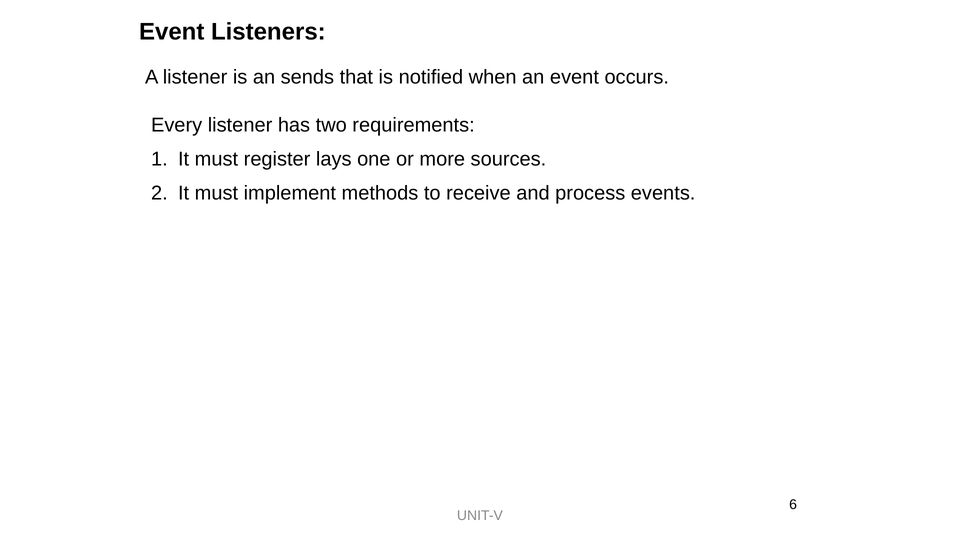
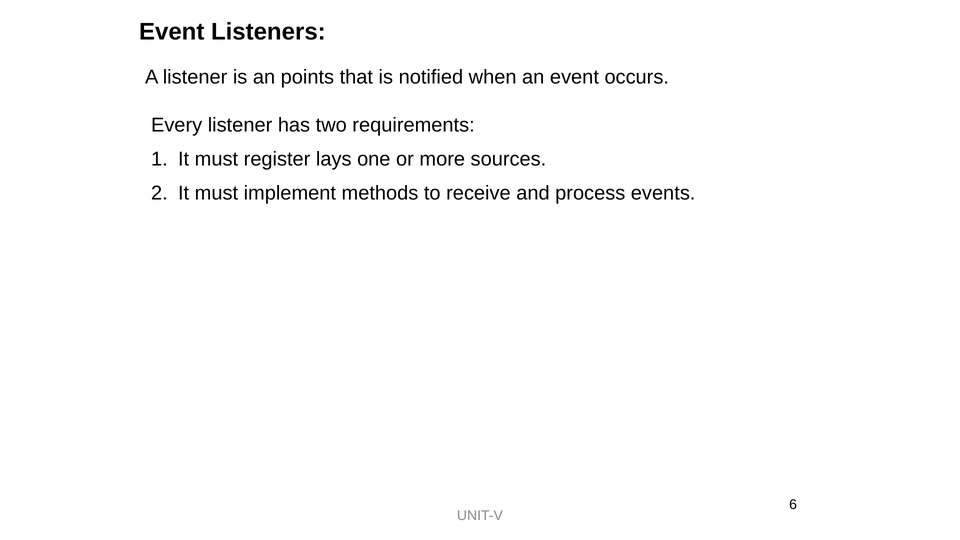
sends: sends -> points
